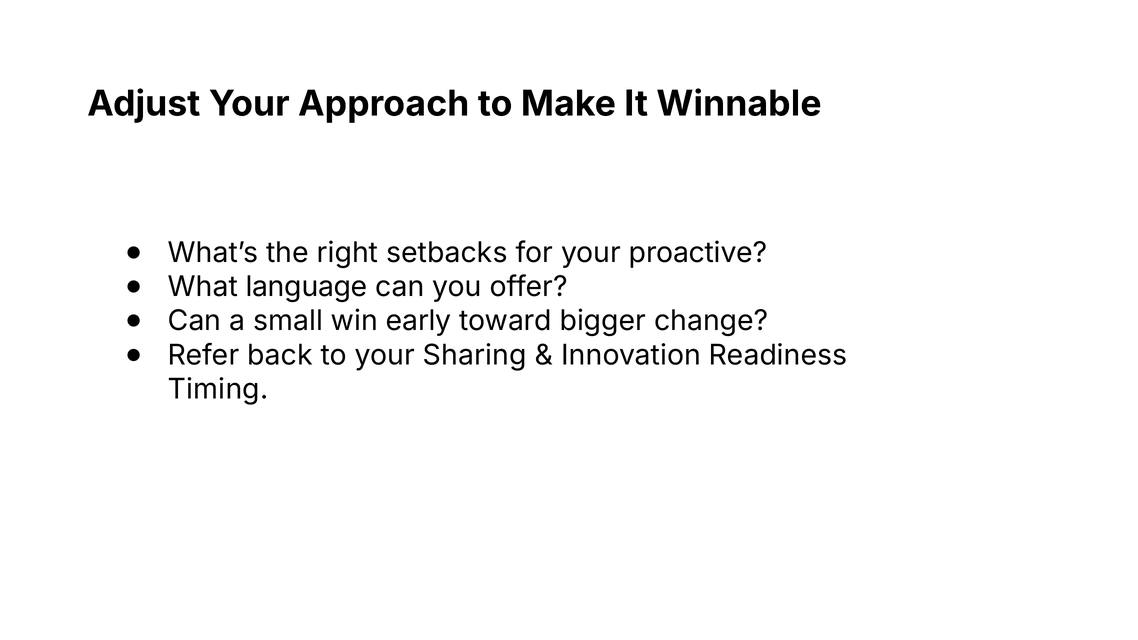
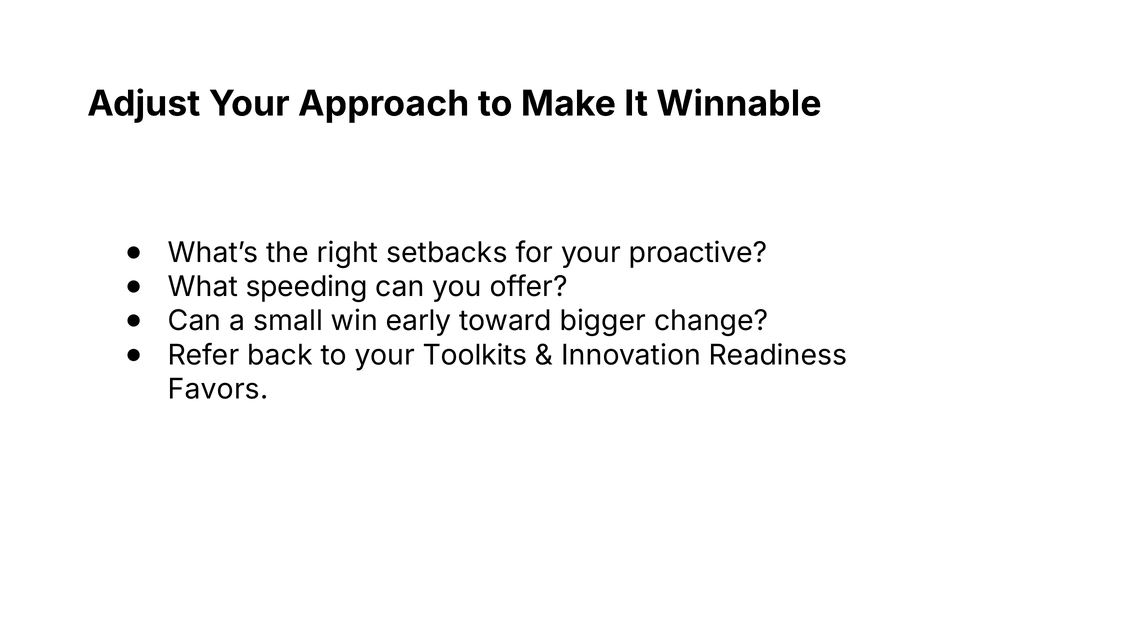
language: language -> speeding
Sharing: Sharing -> Toolkits
Timing: Timing -> Favors
